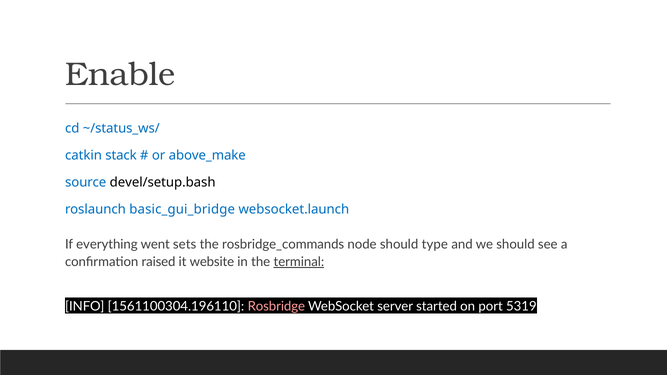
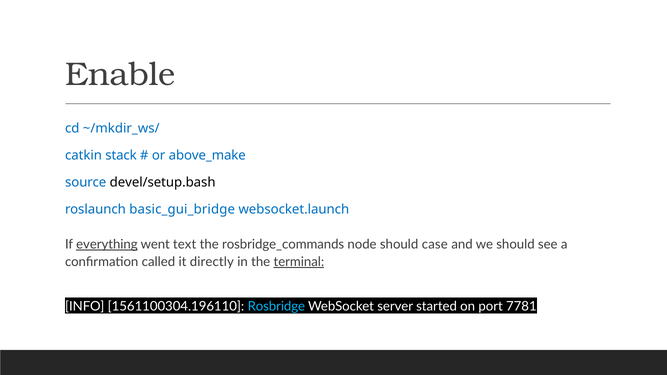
~/status_ws/: ~/status_ws/ -> ~/mkdir_ws/
everything underline: none -> present
sets: sets -> text
type: type -> case
raised: raised -> called
website: website -> directly
Rosbridge colour: pink -> light blue
5319: 5319 -> 7781
